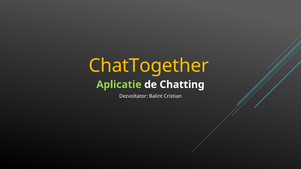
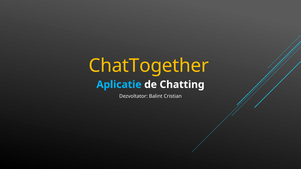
Aplicatie colour: light green -> light blue
